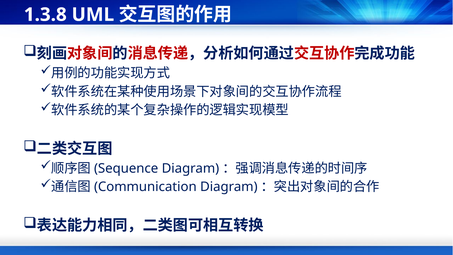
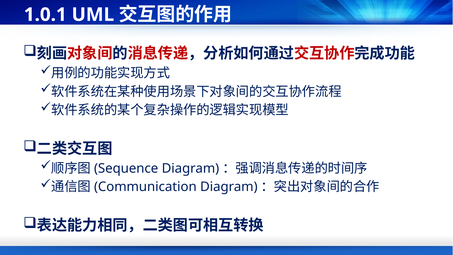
1.3.8: 1.3.8 -> 1.0.1
